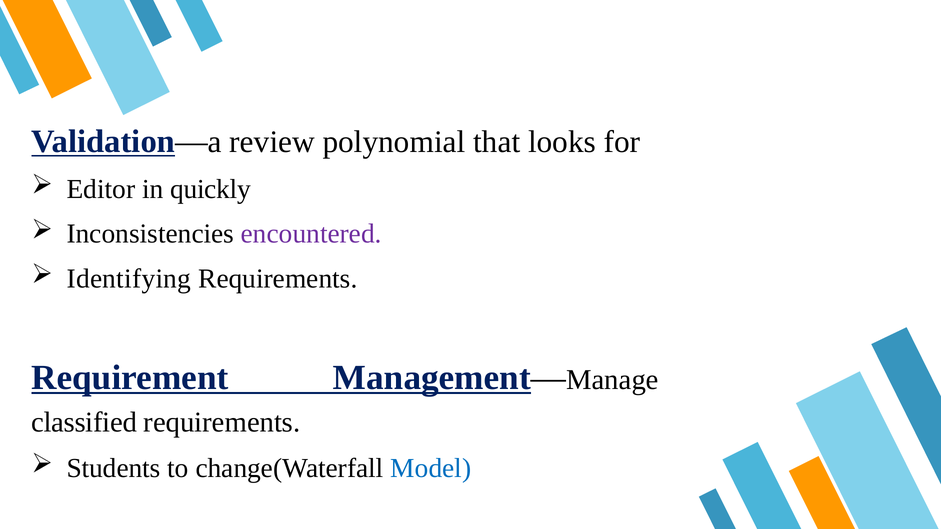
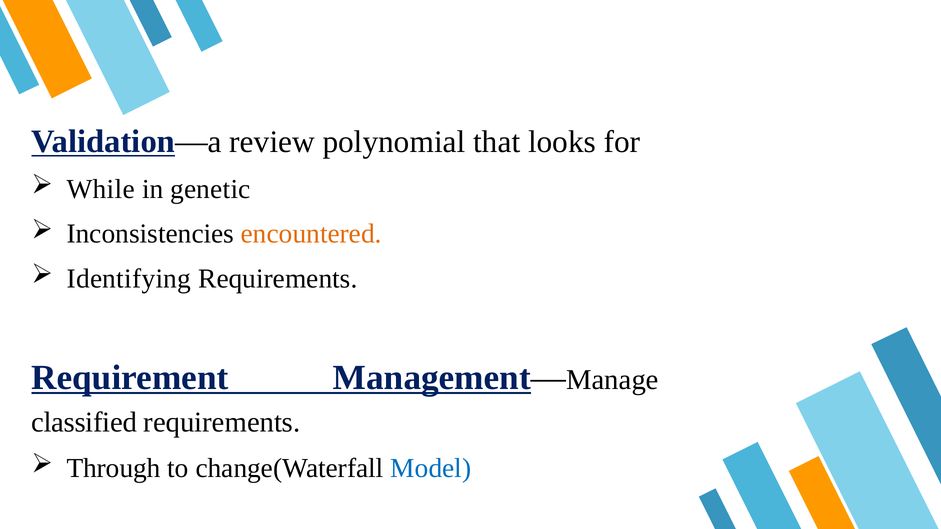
Editor: Editor -> While
quickly: quickly -> genetic
encountered colour: purple -> orange
Students: Students -> Through
